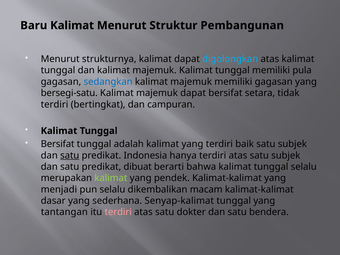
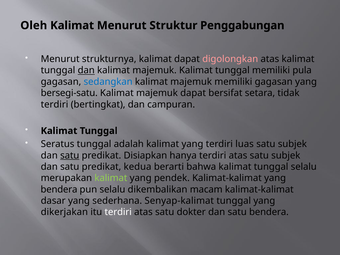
Baru: Baru -> Oleh
Pembangunan: Pembangunan -> Penggabungan
digolongkan colour: light blue -> pink
dan at (86, 70) underline: none -> present
Bersifat at (58, 144): Bersifat -> Seratus
baik: baik -> luas
Indonesia: Indonesia -> Disiapkan
dibuat: dibuat -> kedua
menjadi at (59, 189): menjadi -> bendera
tantangan: tantangan -> dikerjakan
terdiri at (118, 212) colour: pink -> white
